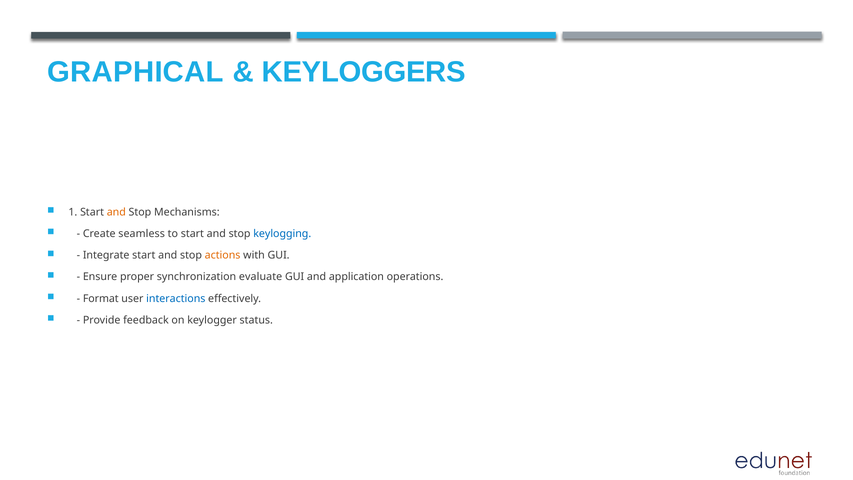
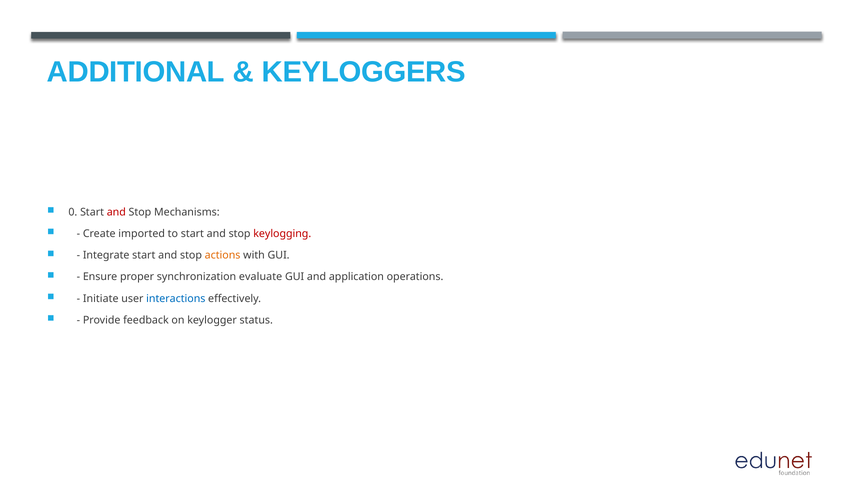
GRAPHICAL: GRAPHICAL -> ADDITIONAL
1: 1 -> 0
and at (116, 212) colour: orange -> red
seamless: seamless -> imported
keylogging colour: blue -> red
Format: Format -> Initiate
